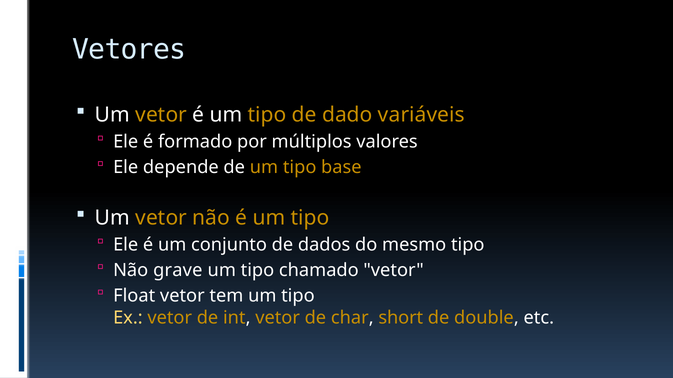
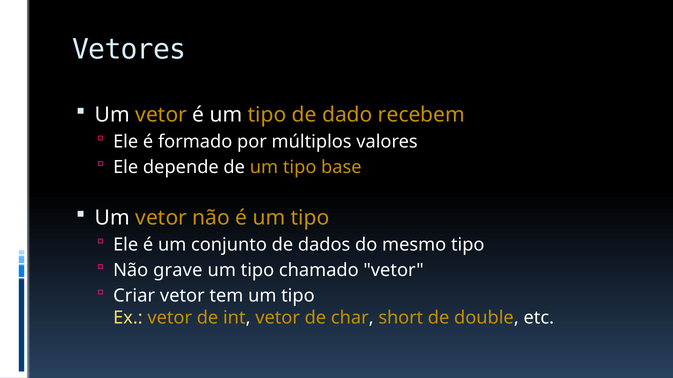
variáveis: variáveis -> recebem
Float: Float -> Criar
